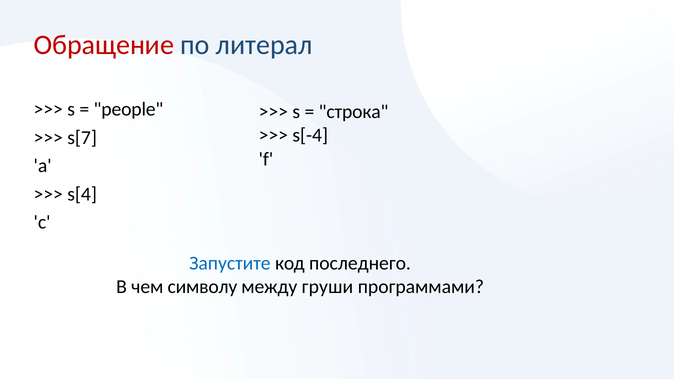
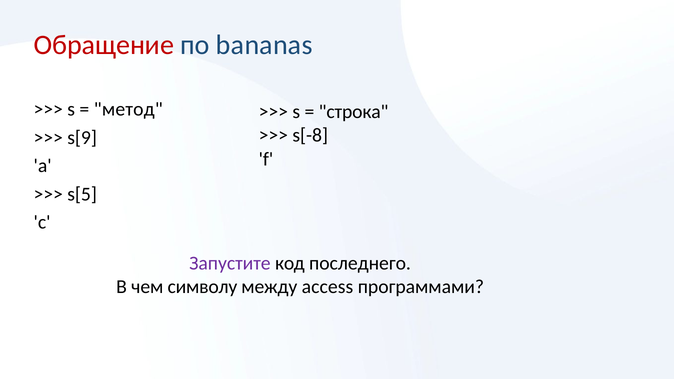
литерал: литерал -> bananas
people: people -> метод
s[-4: s[-4 -> s[-8
s[7: s[7 -> s[9
s[4: s[4 -> s[5
Запустите colour: blue -> purple
груши: груши -> access
